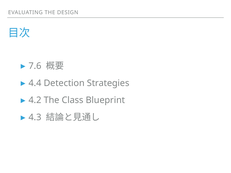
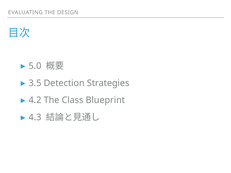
7.6: 7.6 -> 5.0
4.4: 4.4 -> 3.5
